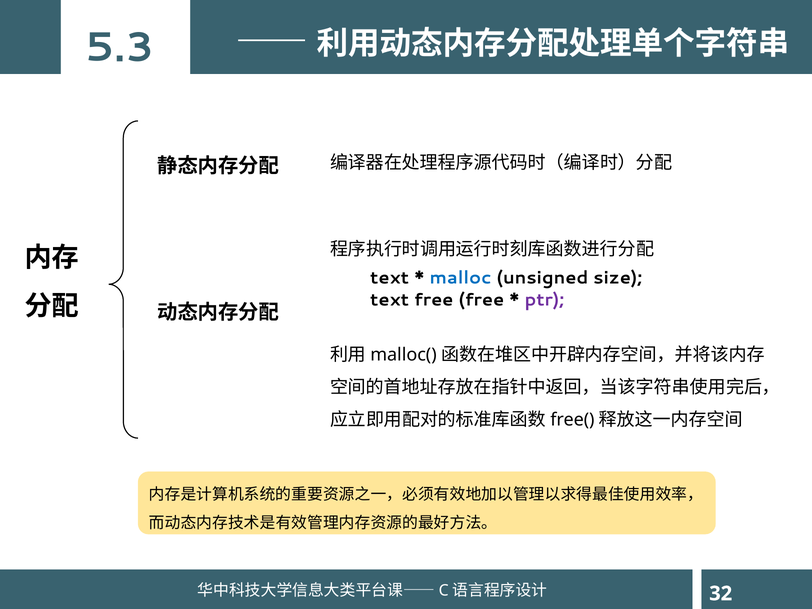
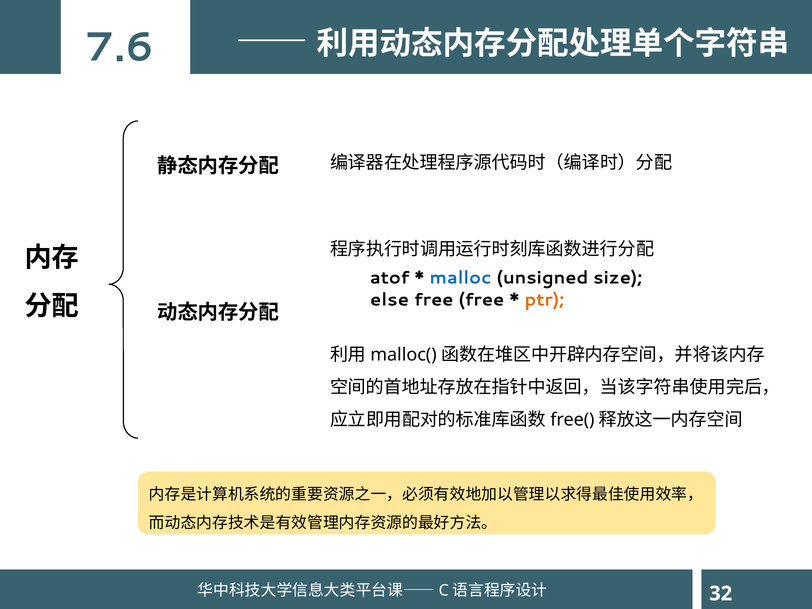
5.3: 5.3 -> 7.6
text at (390, 278): text -> atof
text at (390, 300): text -> else
ptr colour: purple -> orange
